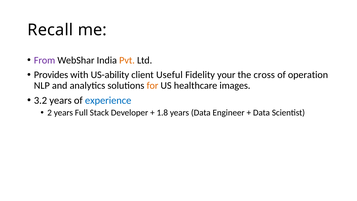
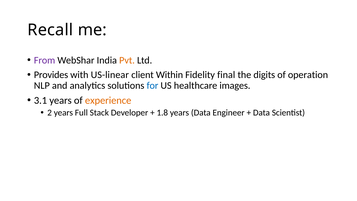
US-ability: US-ability -> US-linear
Useful: Useful -> Within
your: your -> final
cross: cross -> digits
for colour: orange -> blue
3.2: 3.2 -> 3.1
experience colour: blue -> orange
